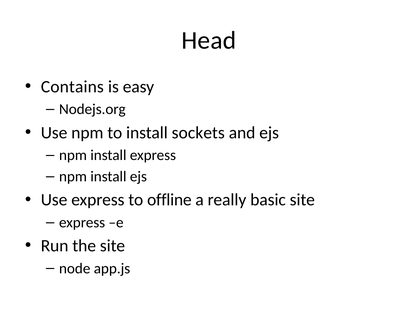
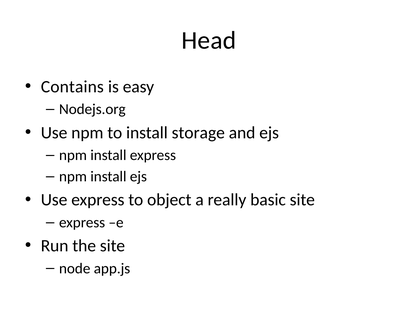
sockets: sockets -> storage
offline: offline -> object
